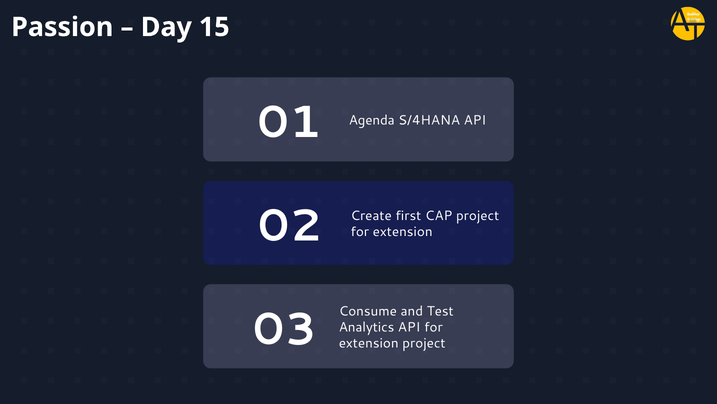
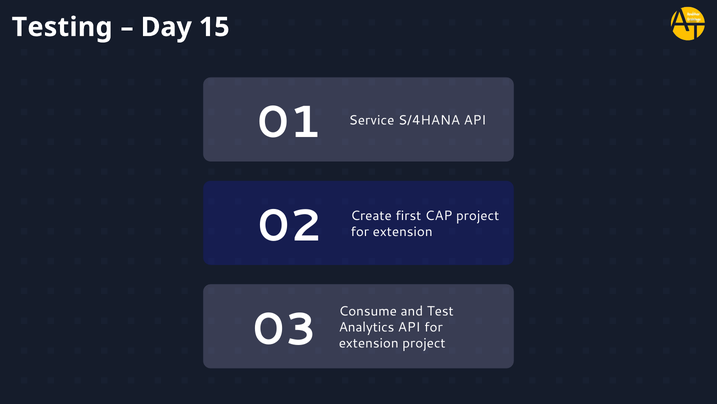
Passion: Passion -> Testing
Agenda: Agenda -> Service
